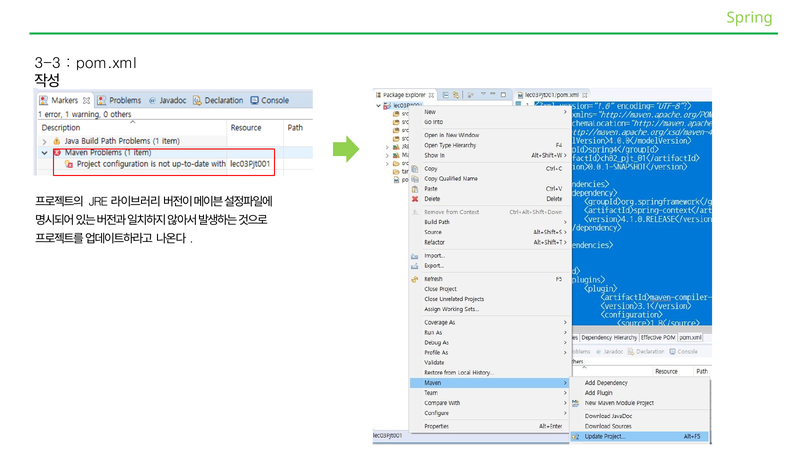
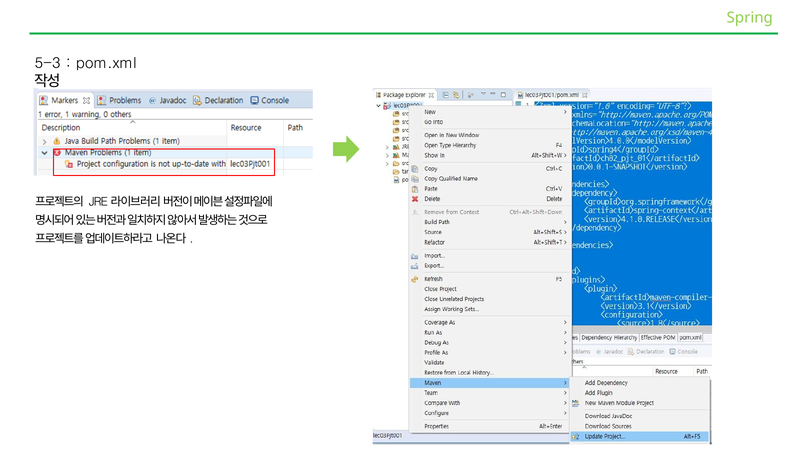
3-3: 3-3 -> 5-3
